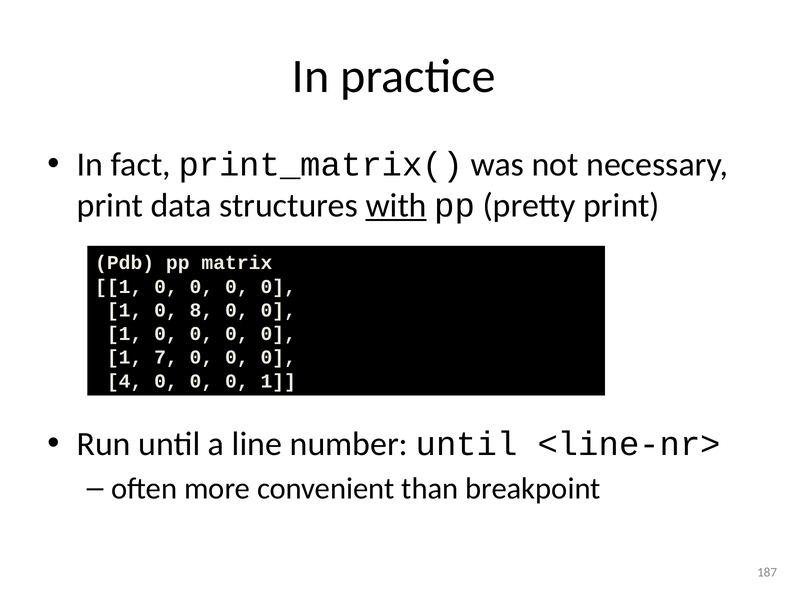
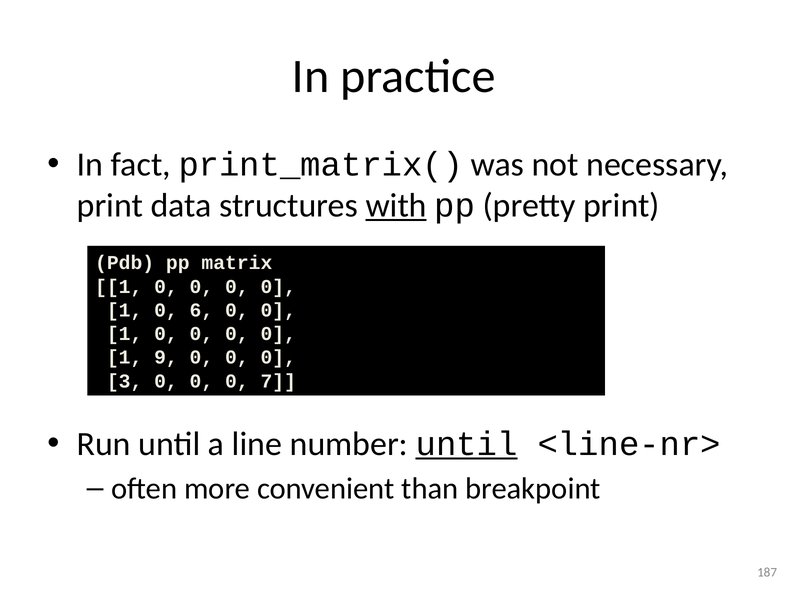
8: 8 -> 6
7: 7 -> 9
4: 4 -> 3
1 at (278, 381): 1 -> 7
until at (467, 444) underline: none -> present
